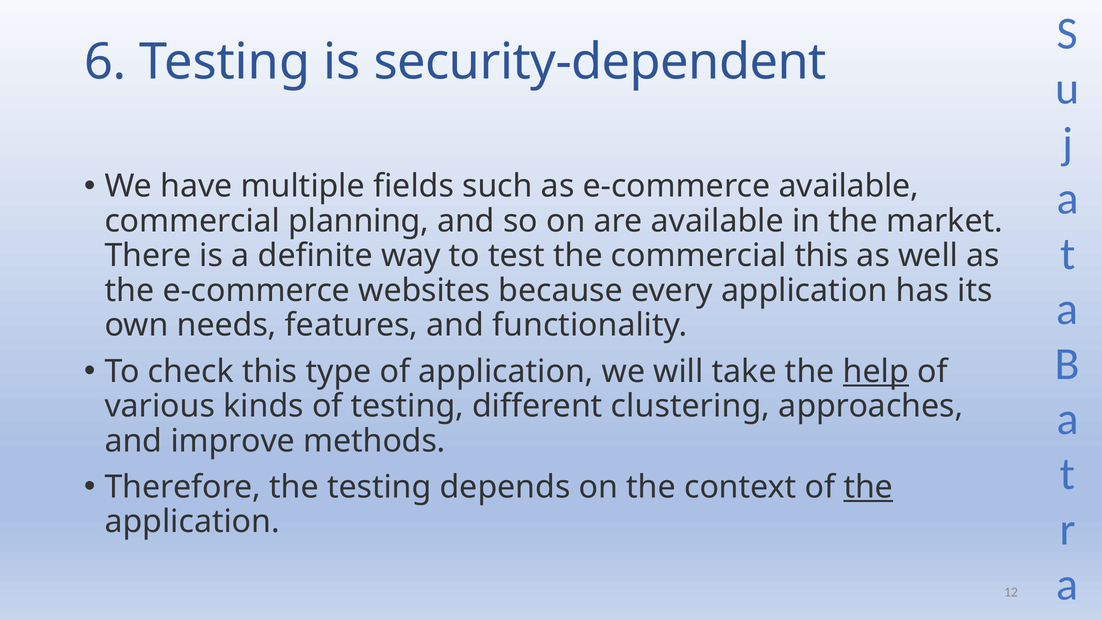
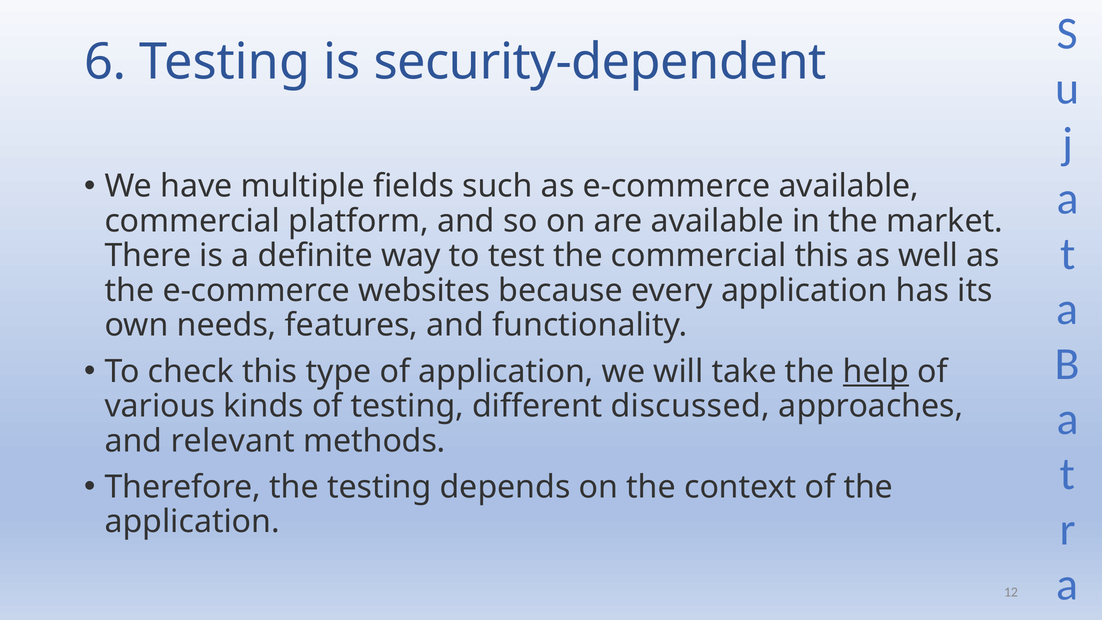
planning: planning -> platform
clustering: clustering -> discussed
improve: improve -> relevant
the at (868, 487) underline: present -> none
